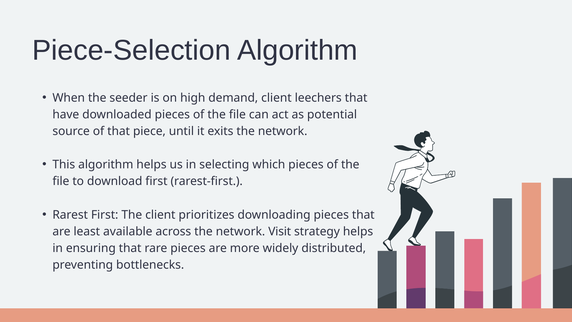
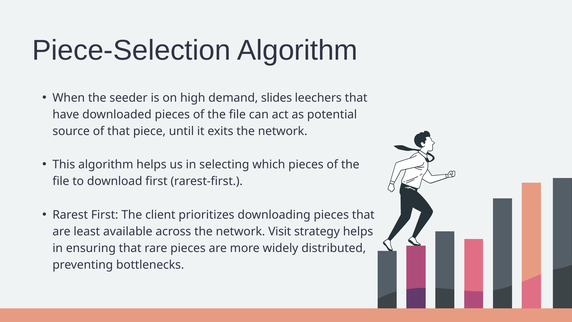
demand client: client -> slides
